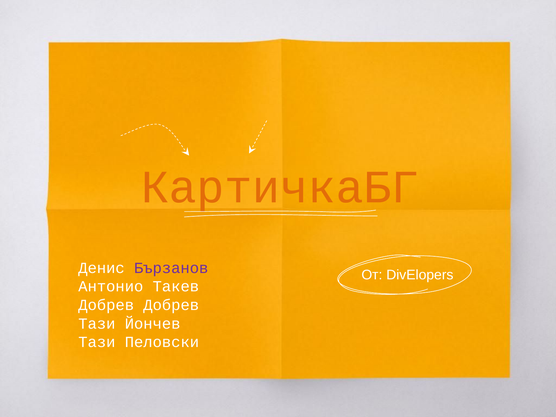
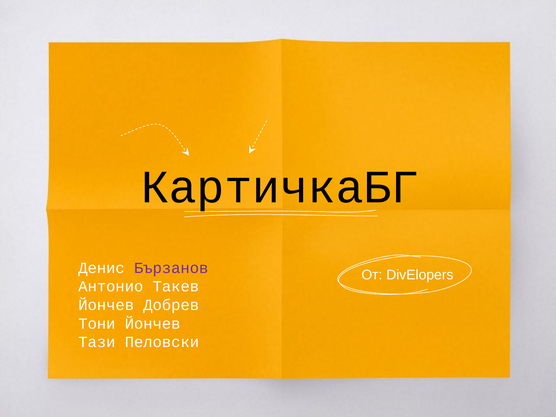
КартичкаБГ colour: orange -> black
Добрев at (106, 305): Добрев -> Йончев
Тази at (97, 324): Тази -> Тони
